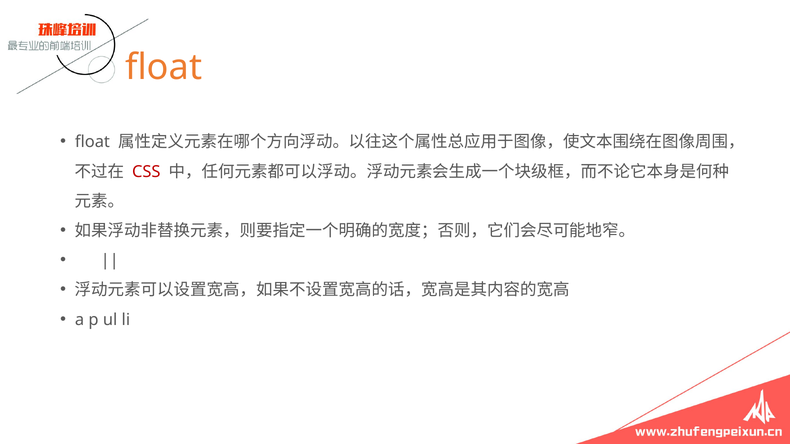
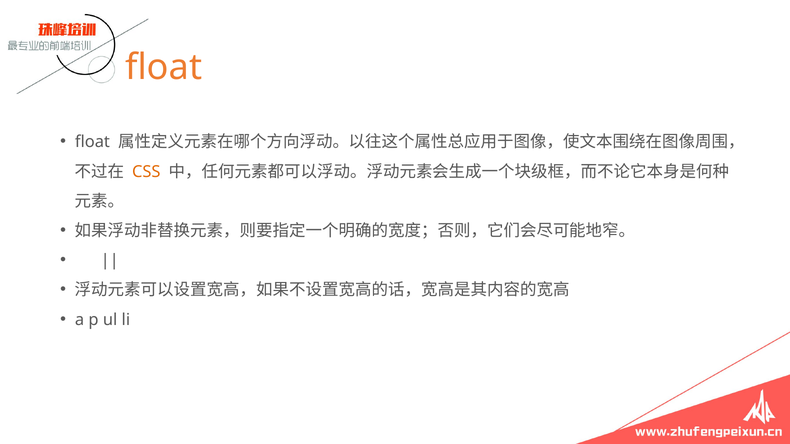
CSS colour: red -> orange
